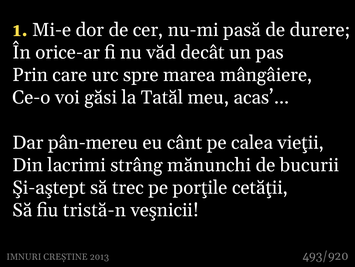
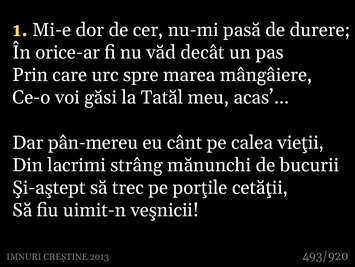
tristă-n: tristă-n -> uimit-n
